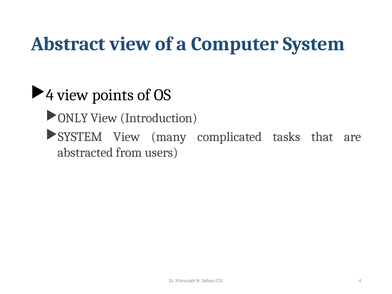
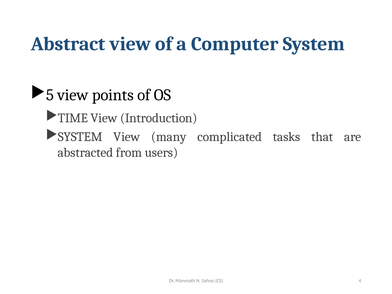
4 at (50, 95): 4 -> 5
ONLY: ONLY -> TIME
